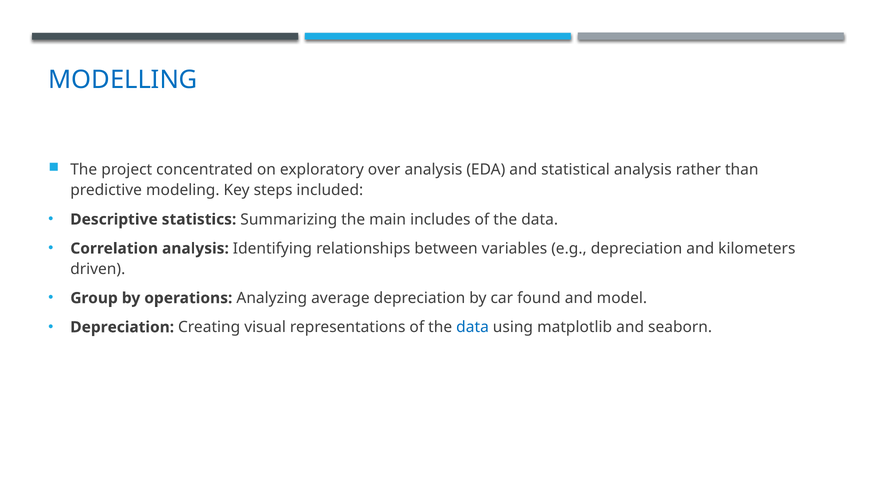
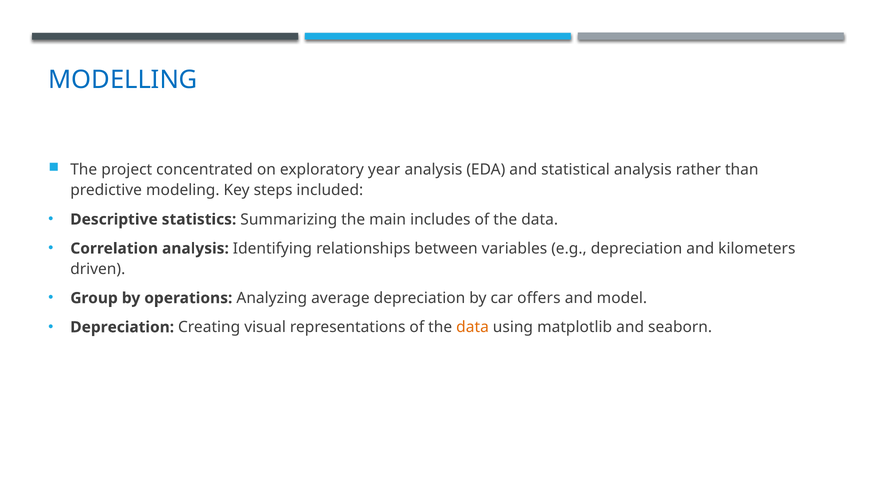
over: over -> year
found: found -> offers
data at (473, 327) colour: blue -> orange
